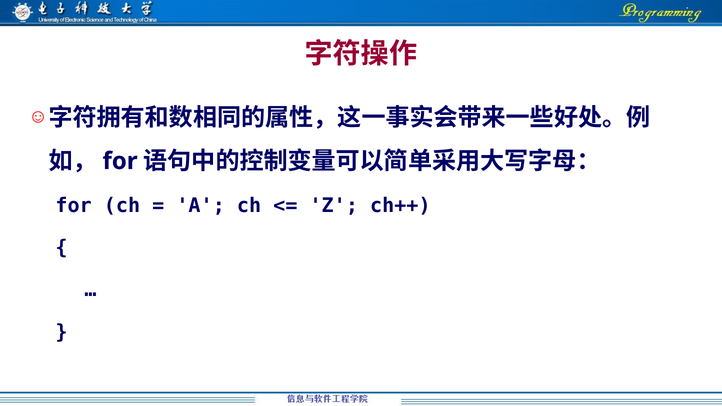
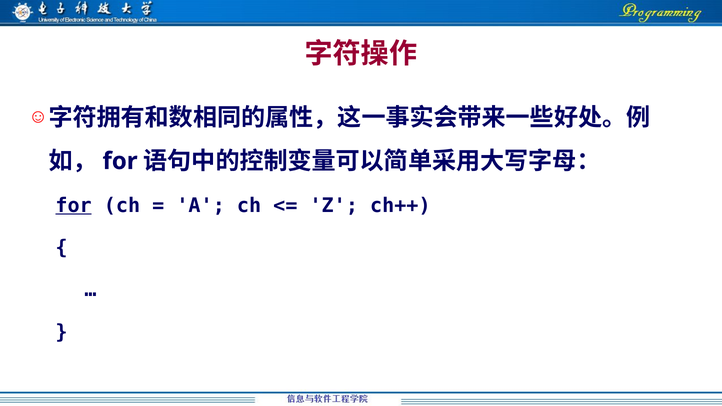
for at (74, 205) underline: none -> present
